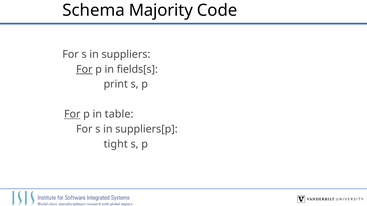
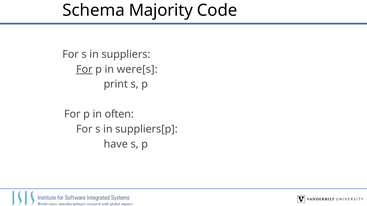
fields[s: fields[s -> were[s
For at (72, 114) underline: present -> none
table: table -> often
tight: tight -> have
